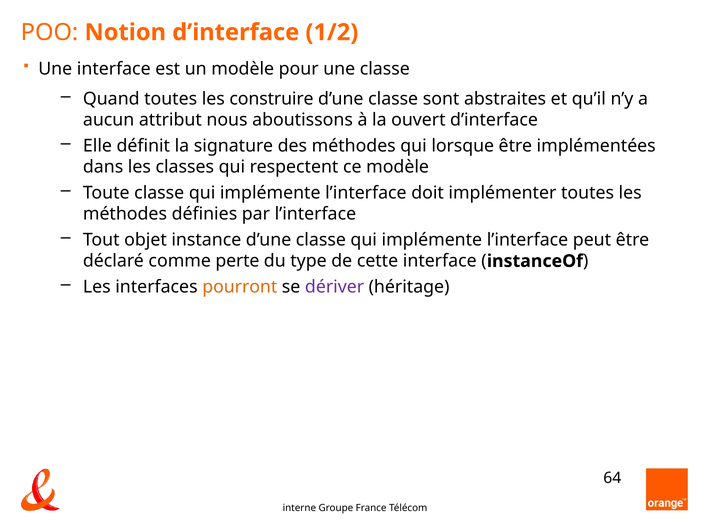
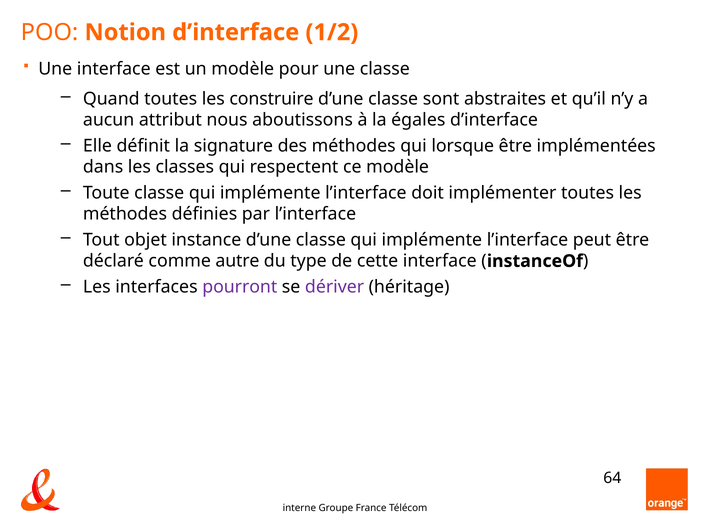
ouvert: ouvert -> égales
perte: perte -> autre
pourront colour: orange -> purple
